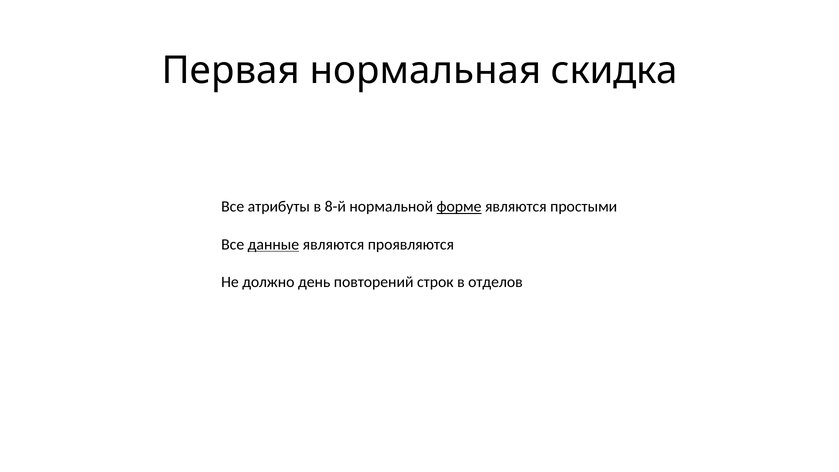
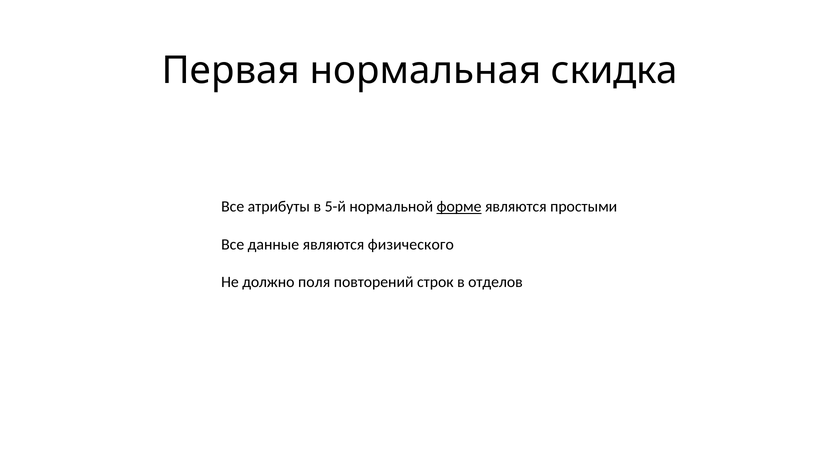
8-й: 8-й -> 5-й
данные underline: present -> none
проявляются: проявляются -> физического
день: день -> поля
